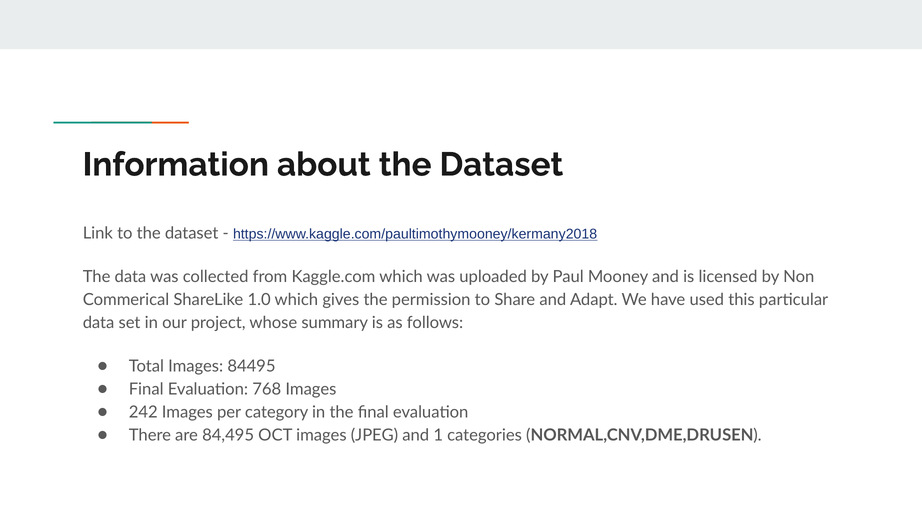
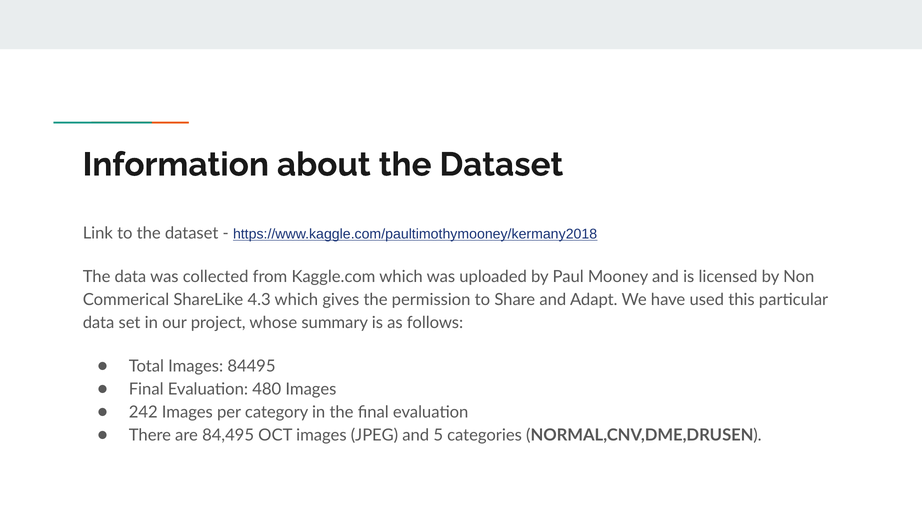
1.0: 1.0 -> 4.3
768: 768 -> 480
1: 1 -> 5
